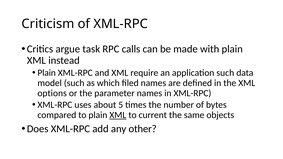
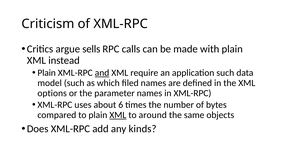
task: task -> sells
and underline: none -> present
5: 5 -> 6
current: current -> around
other: other -> kinds
